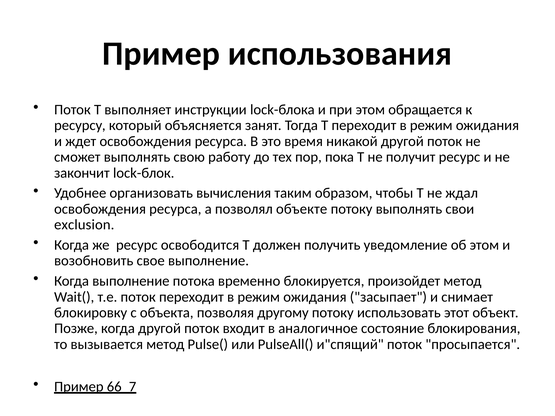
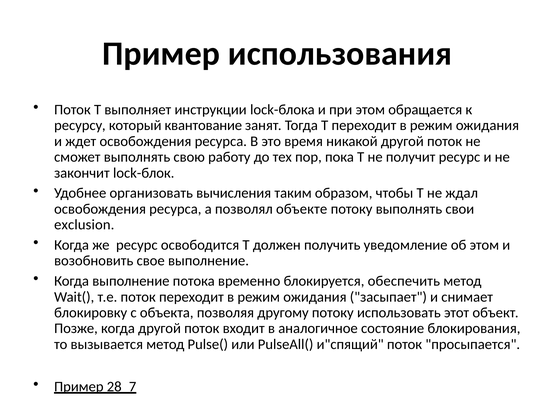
объясняется: объясняется -> квантование
произойдет: произойдет -> обеспечить
66_7: 66_7 -> 28_7
